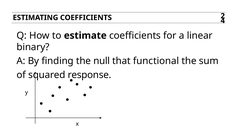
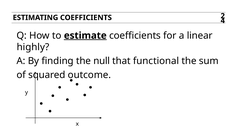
estimate underline: none -> present
binary: binary -> highly
response: response -> outcome
